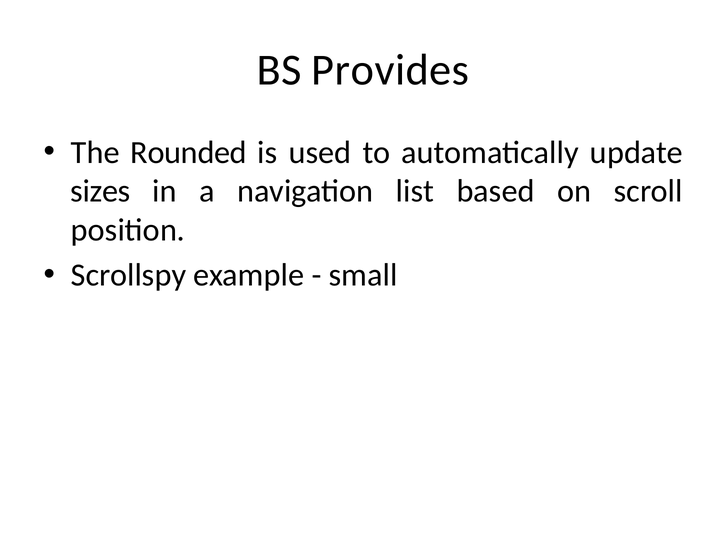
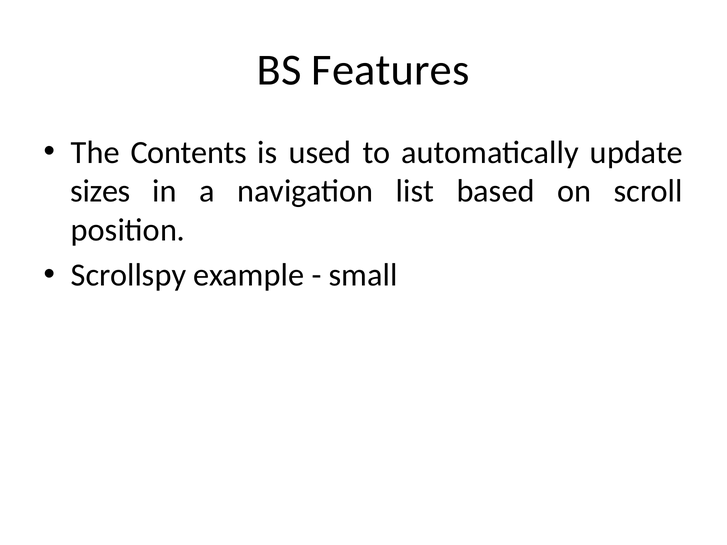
Provides: Provides -> Features
Rounded: Rounded -> Contents
